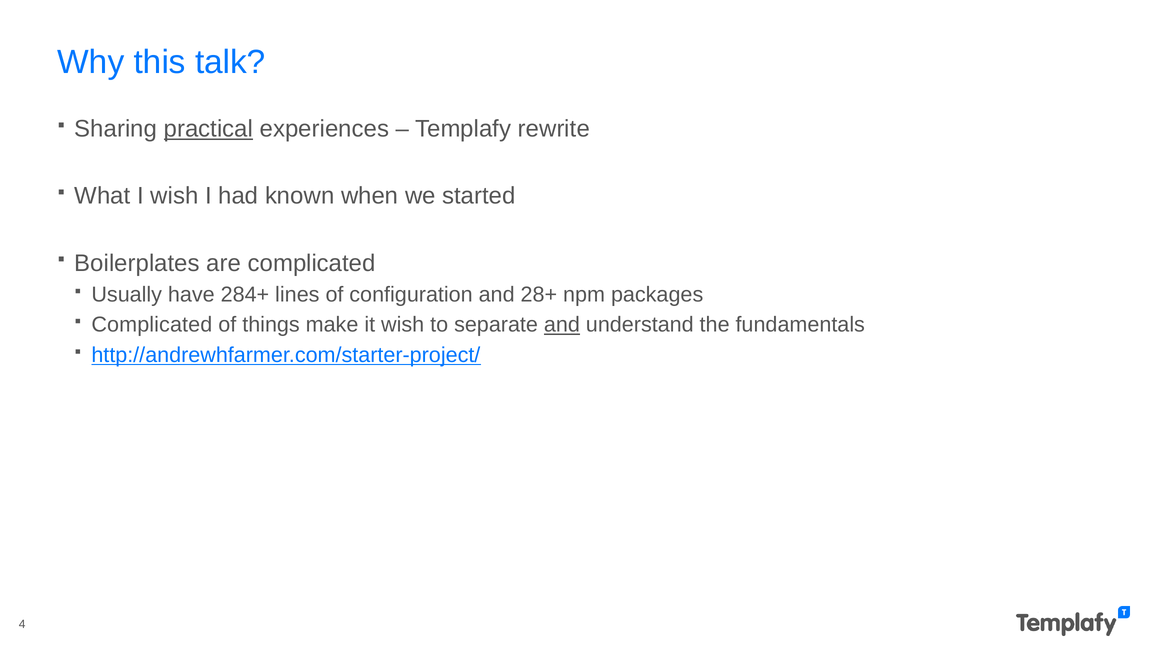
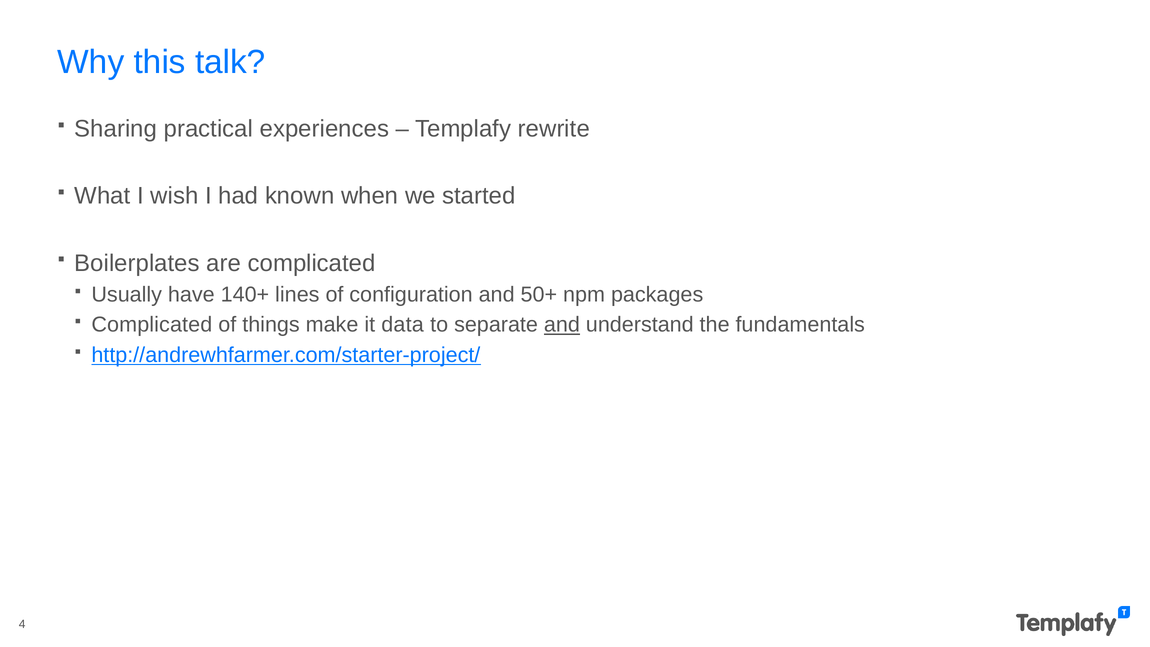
practical underline: present -> none
284+: 284+ -> 140+
28+: 28+ -> 50+
it wish: wish -> data
